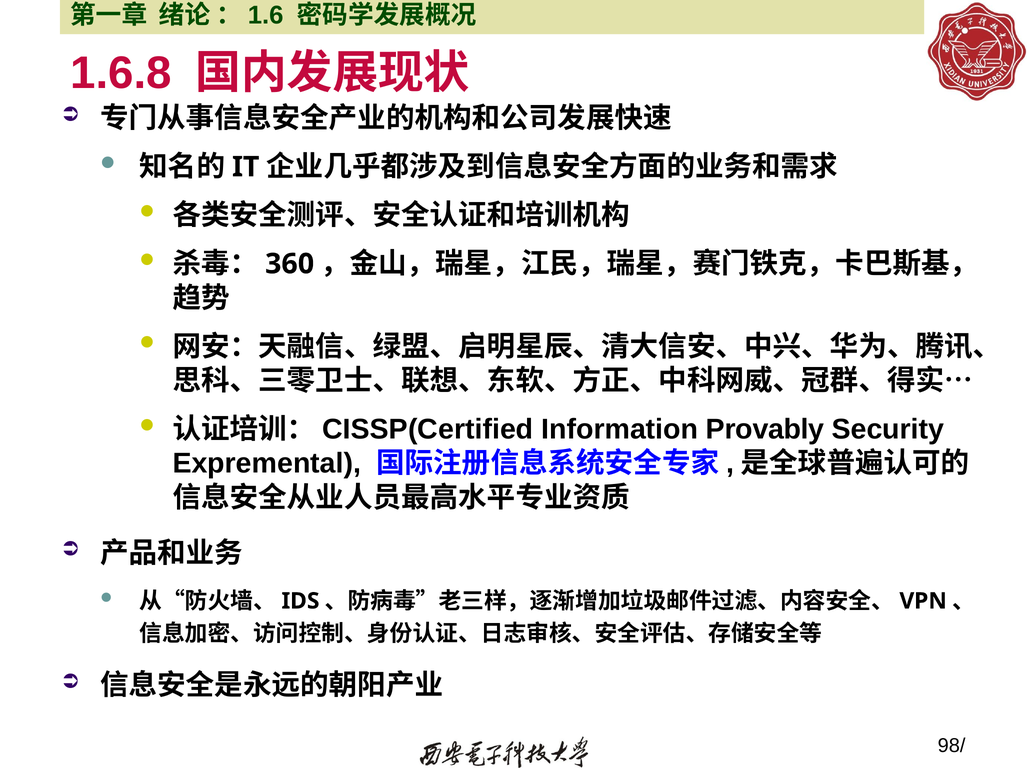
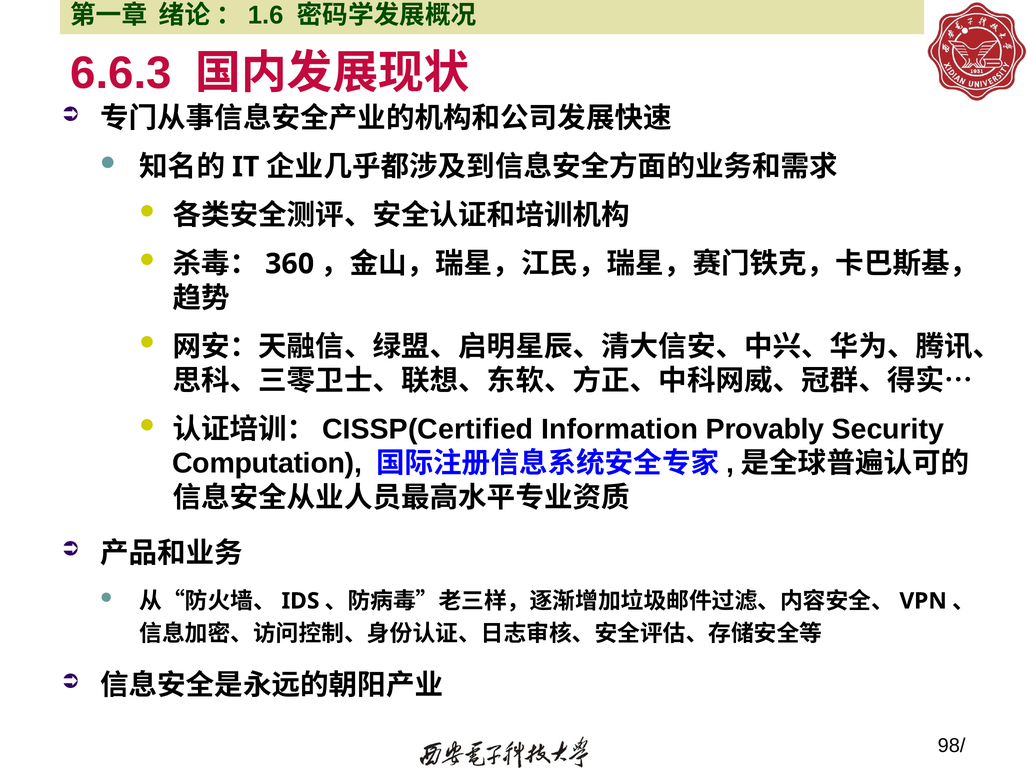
1.6.8: 1.6.8 -> 6.6.3
Expremental: Expremental -> Computation
